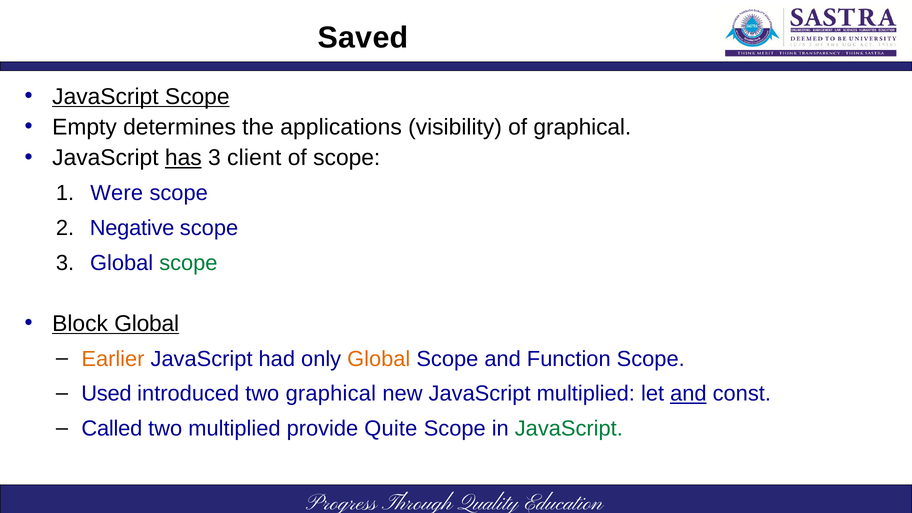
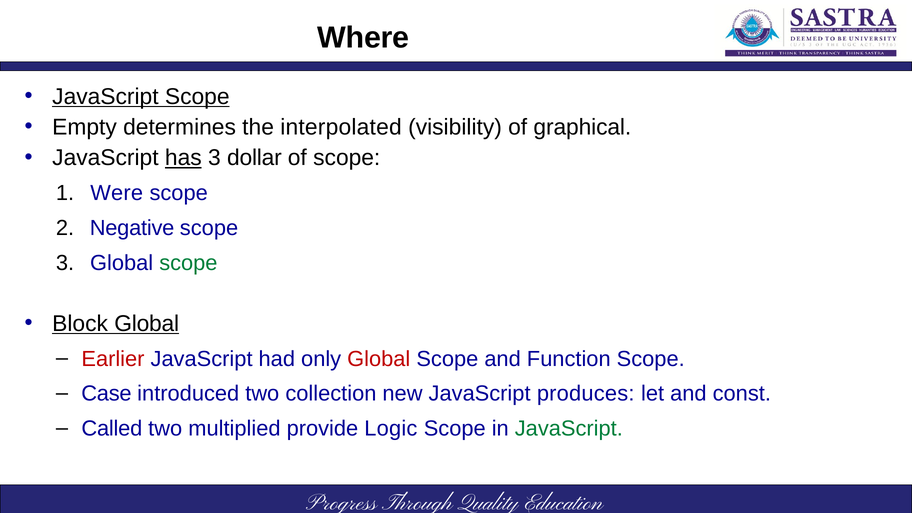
Saved: Saved -> Where
applications: applications -> interpolated
client: client -> dollar
Earlier colour: orange -> red
Global at (379, 359) colour: orange -> red
Used: Used -> Case
two graphical: graphical -> collection
JavaScript multiplied: multiplied -> produces
and at (688, 394) underline: present -> none
Quite: Quite -> Logic
